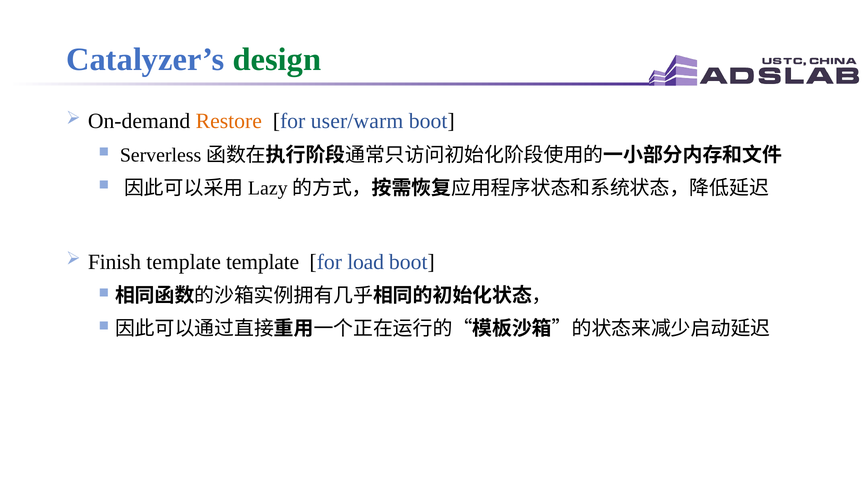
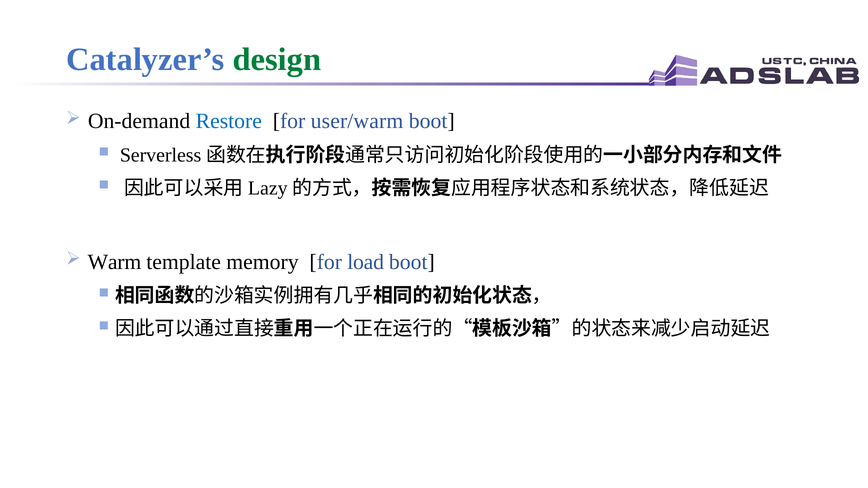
Restore colour: orange -> blue
Finish: Finish -> Warm
template template: template -> memory
